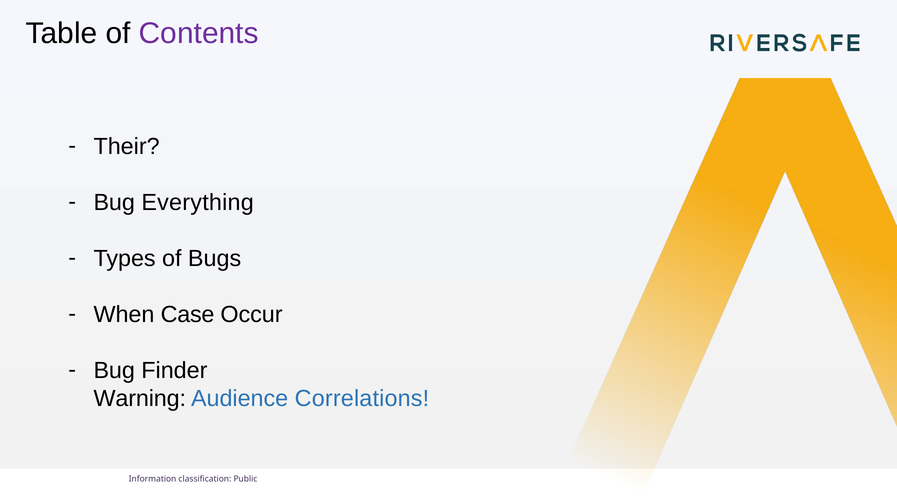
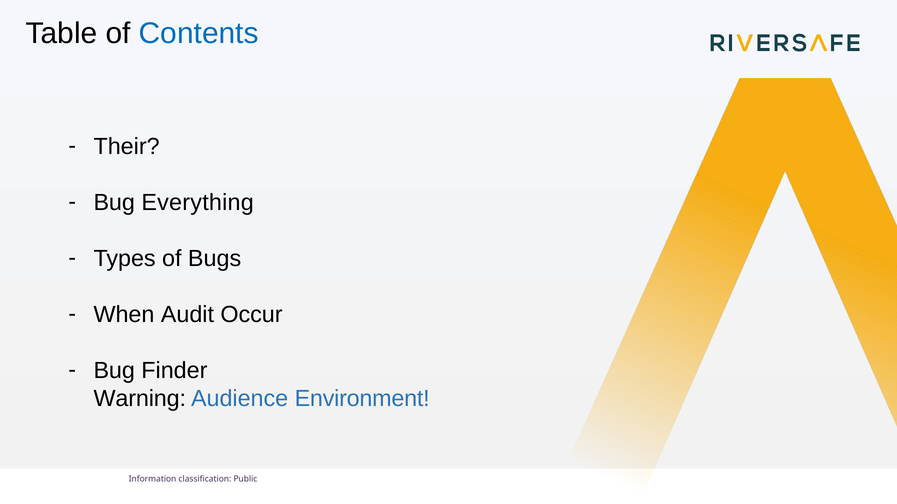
Contents colour: purple -> blue
Case: Case -> Audit
Correlations: Correlations -> Environment
